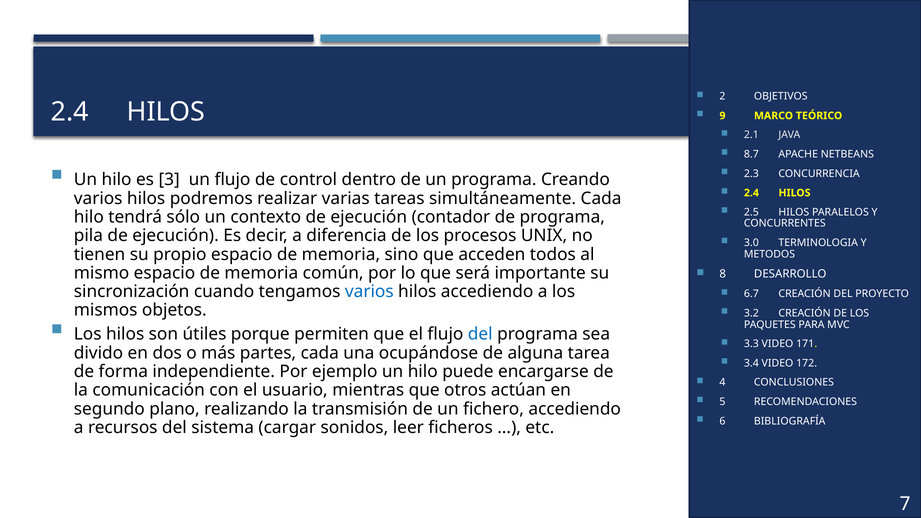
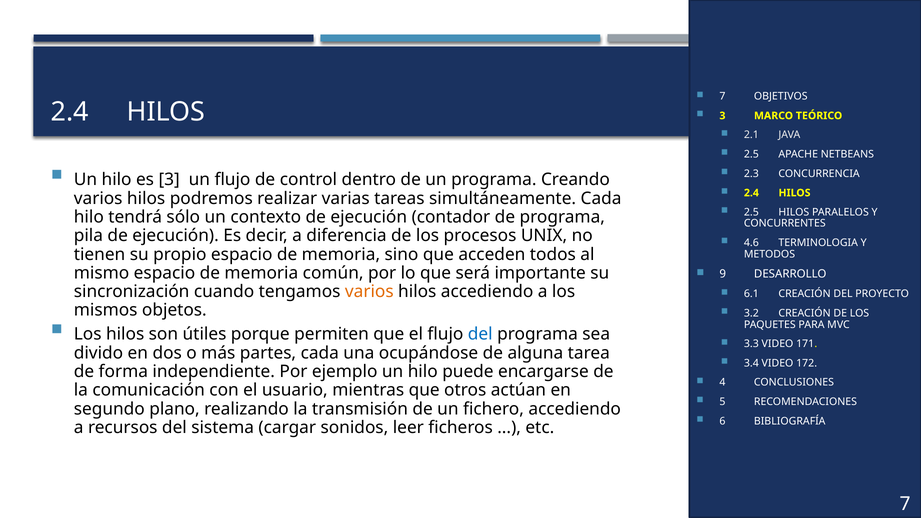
2 at (722, 96): 2 -> 7
9 at (722, 116): 9 -> 3
8.7 at (751, 154): 8.7 -> 2.5
3.0: 3.0 -> 4.6
8: 8 -> 9
varios at (369, 292) colour: blue -> orange
6.7: 6.7 -> 6.1
